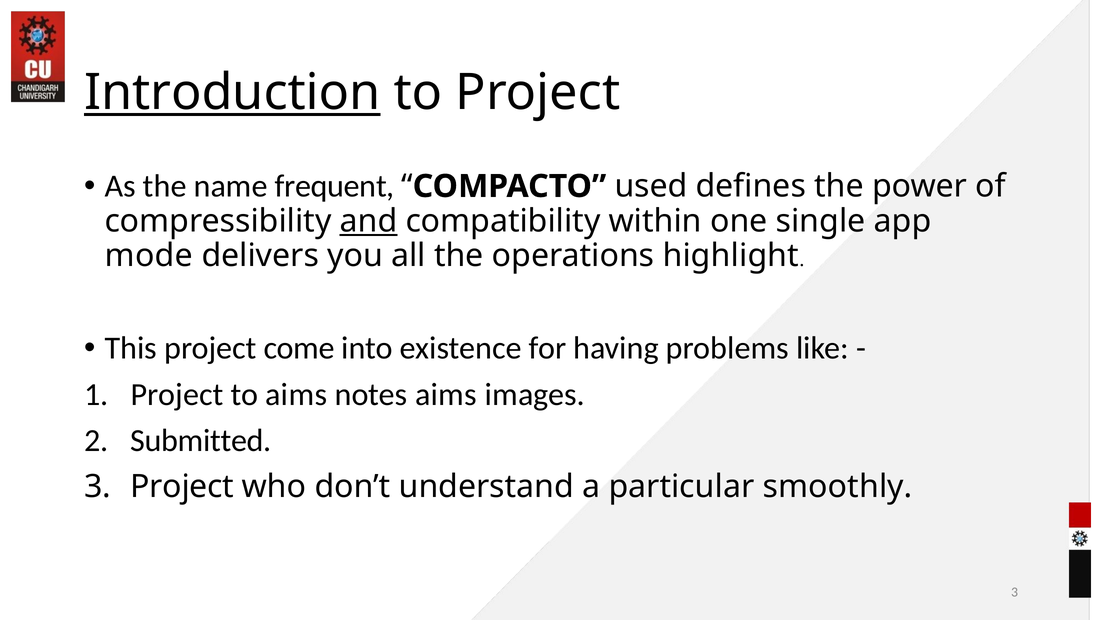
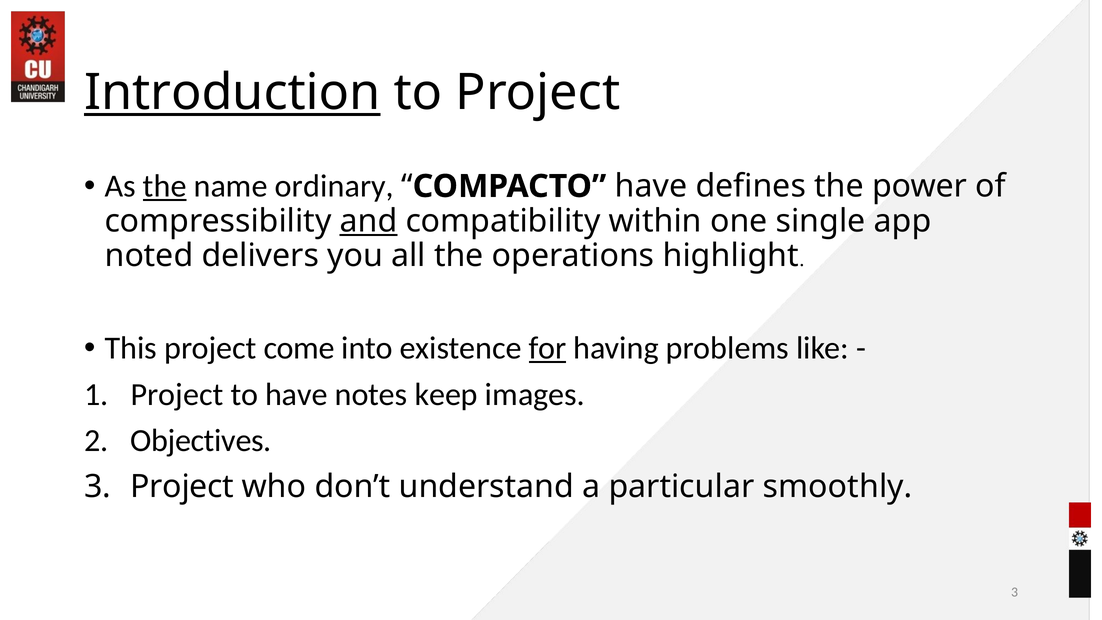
the at (165, 186) underline: none -> present
frequent: frequent -> ordinary
COMPACTO used: used -> have
mode: mode -> noted
for underline: none -> present
to aims: aims -> have
notes aims: aims -> keep
Submitted: Submitted -> Objectives
